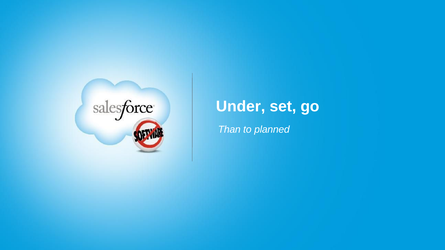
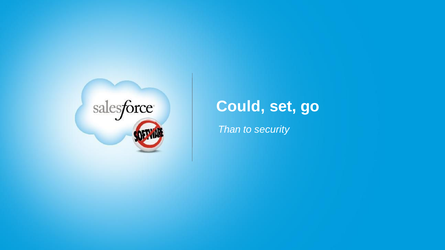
Under: Under -> Could
planned: planned -> security
